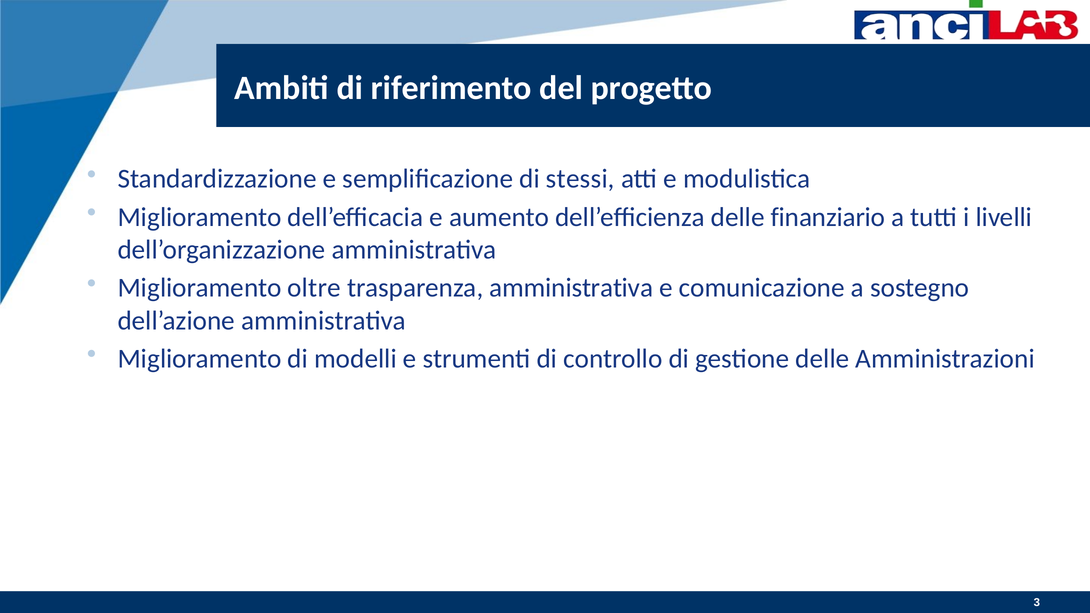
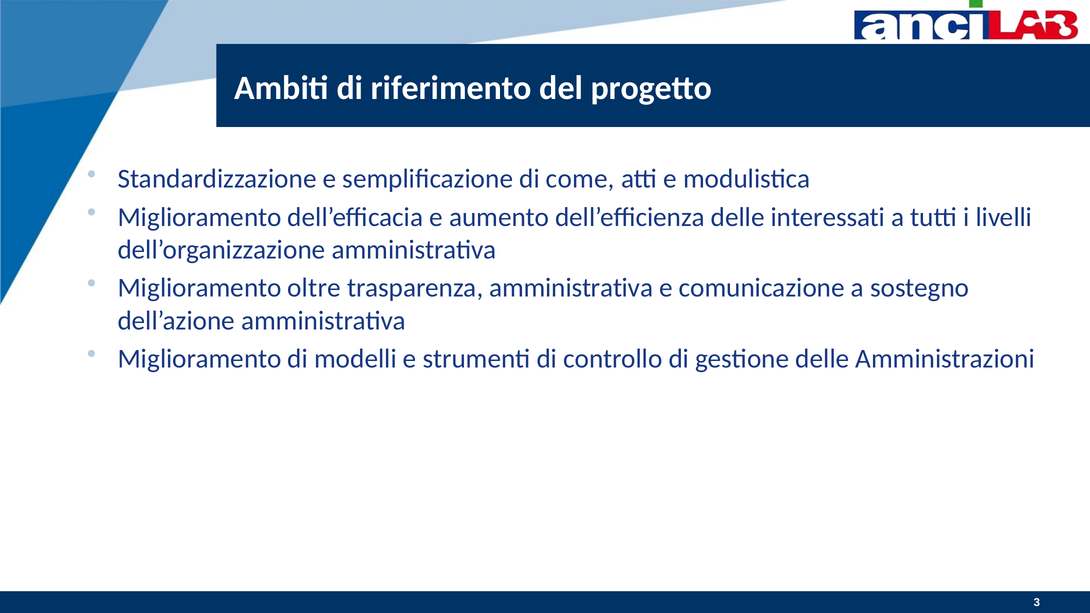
stessi: stessi -> come
finanziario: finanziario -> interessati
